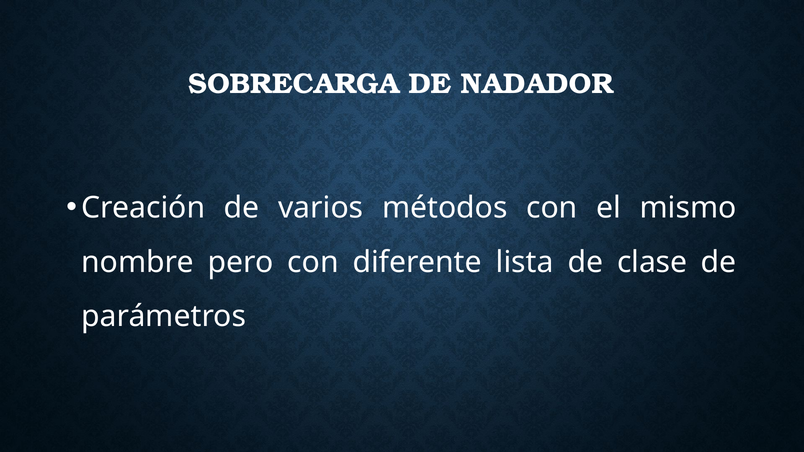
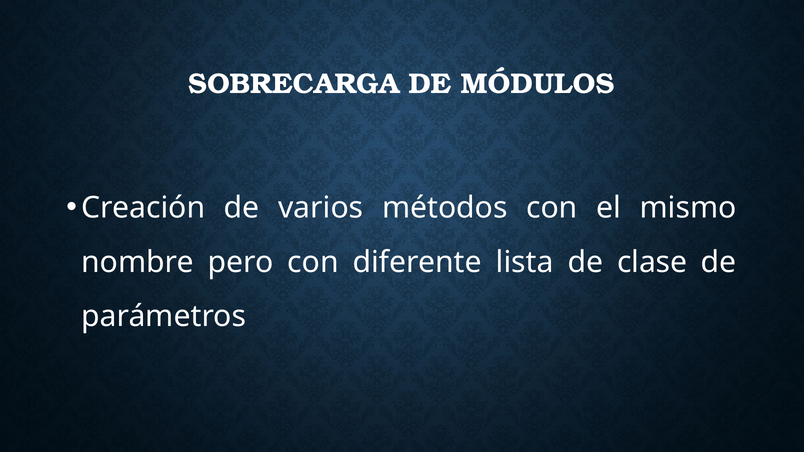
NADADOR: NADADOR -> MÓDULOS
